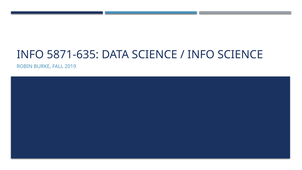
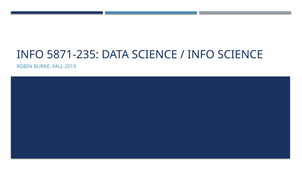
5871-635: 5871-635 -> 5871-235
